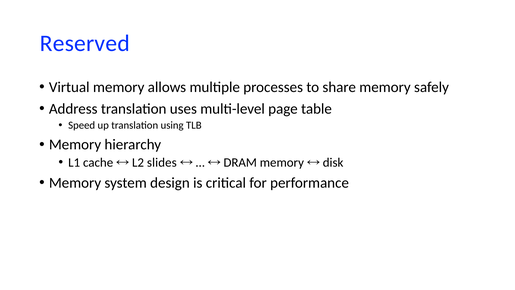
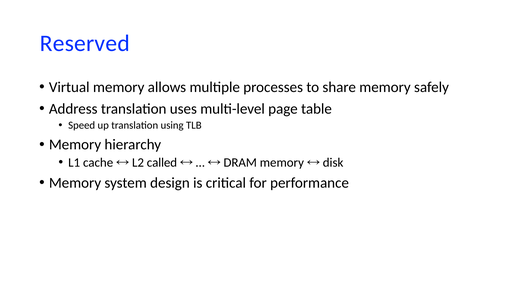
slides: slides -> called
